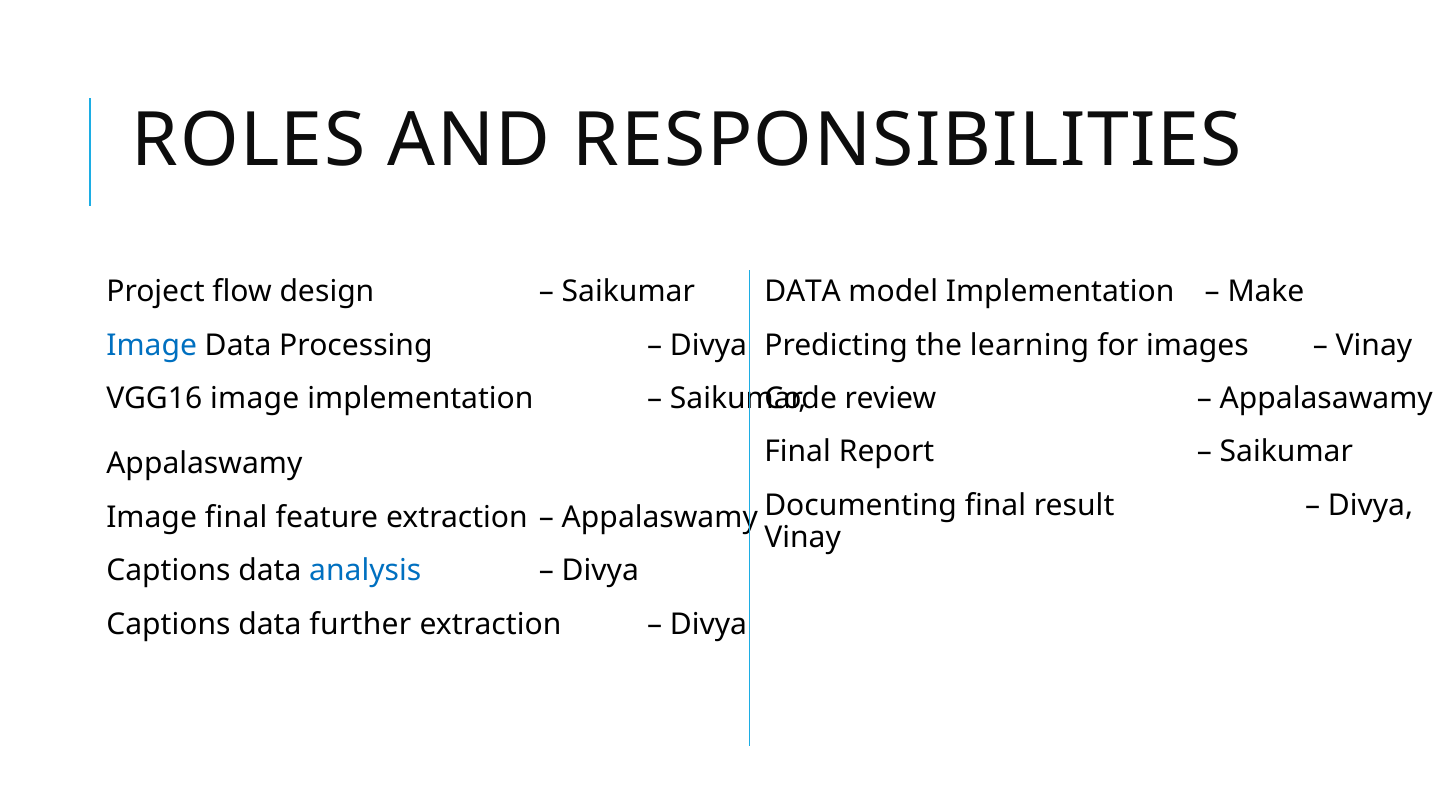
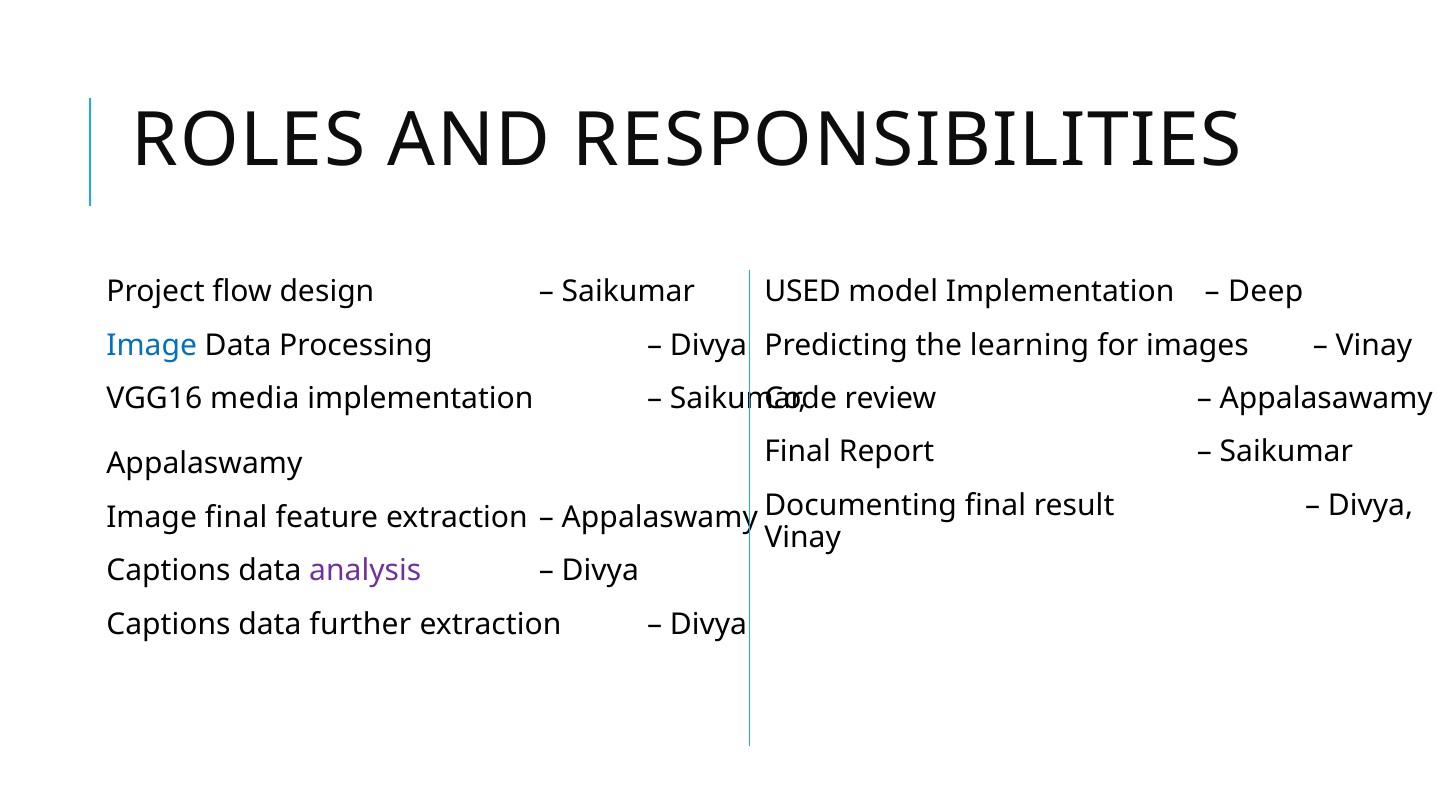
DATA at (803, 292): DATA -> USED
Make: Make -> Deep
VGG16 image: image -> media
analysis colour: blue -> purple
